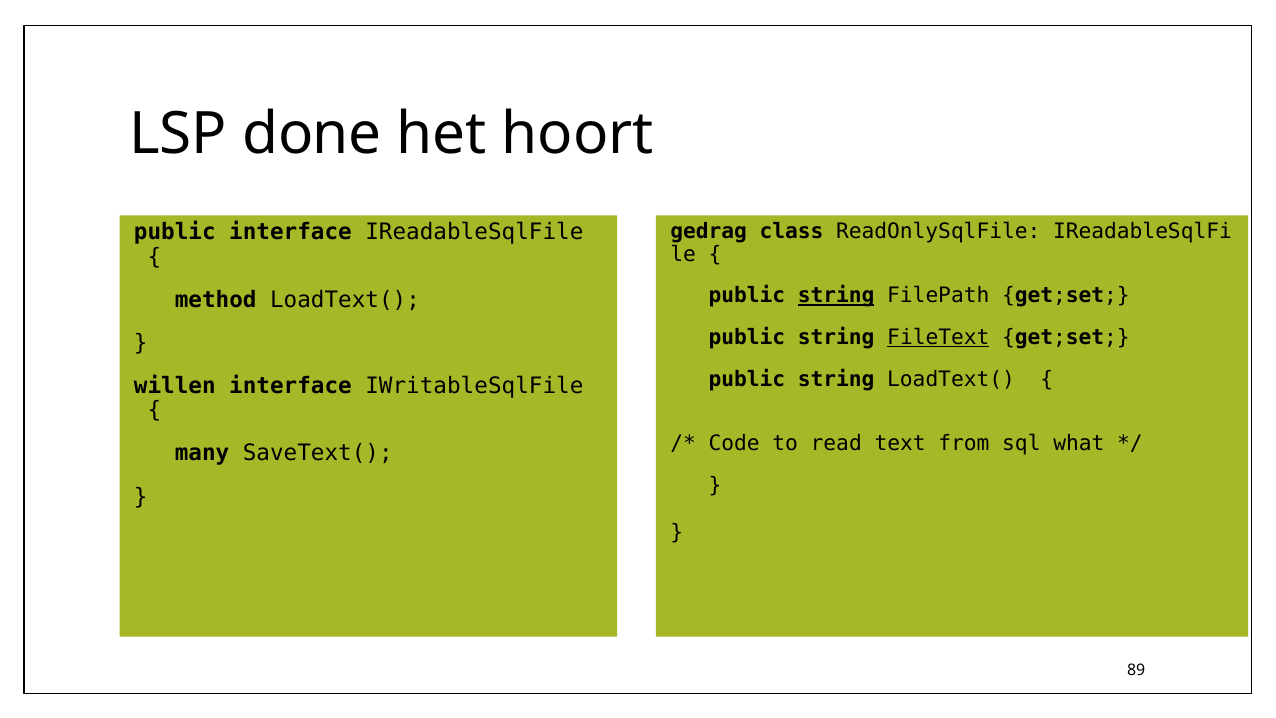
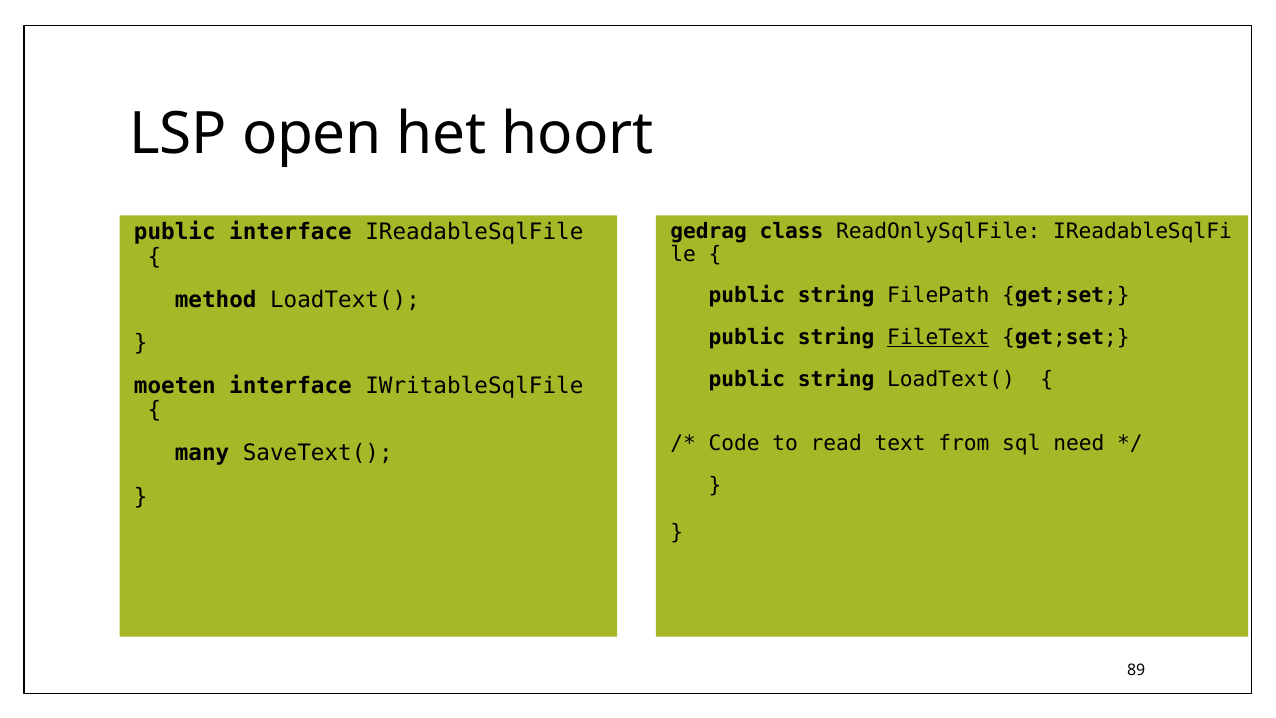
done: done -> open
string at (836, 296) underline: present -> none
willen: willen -> moeten
what: what -> need
